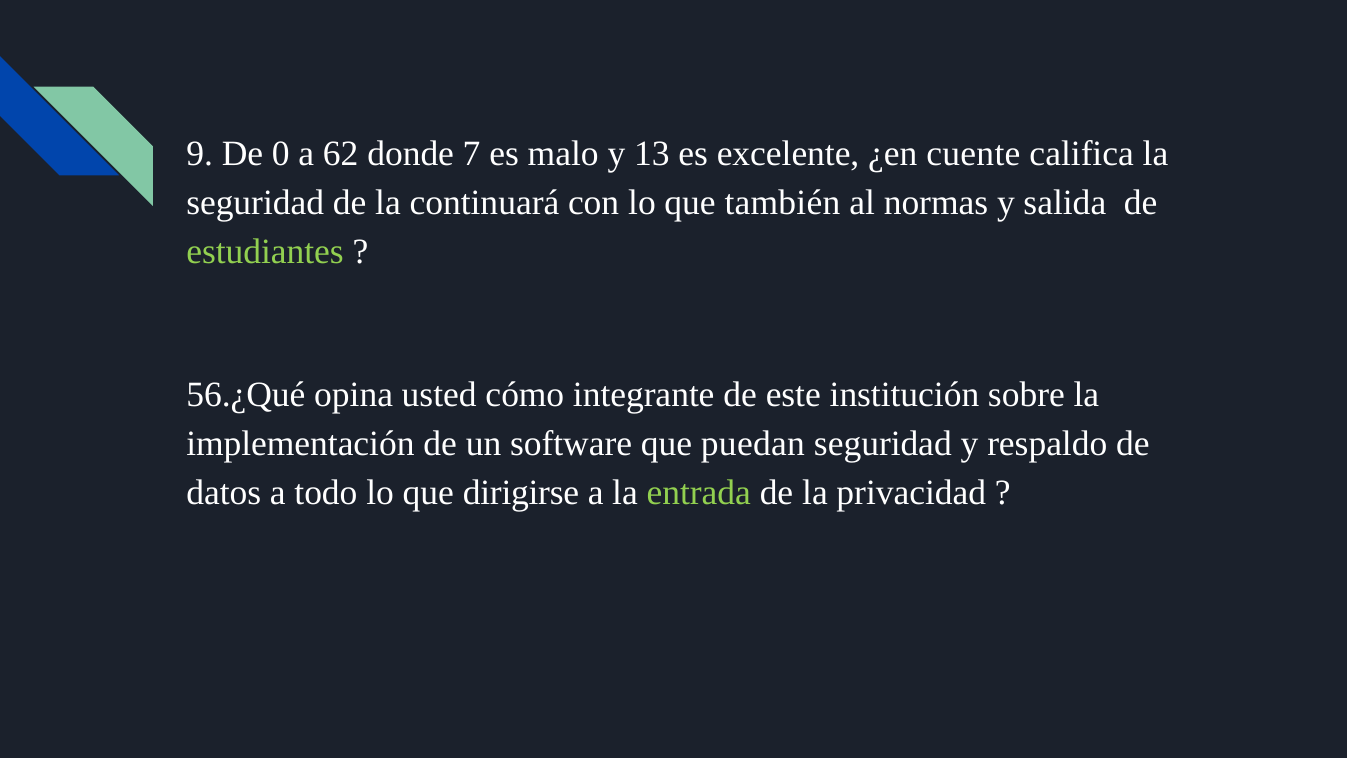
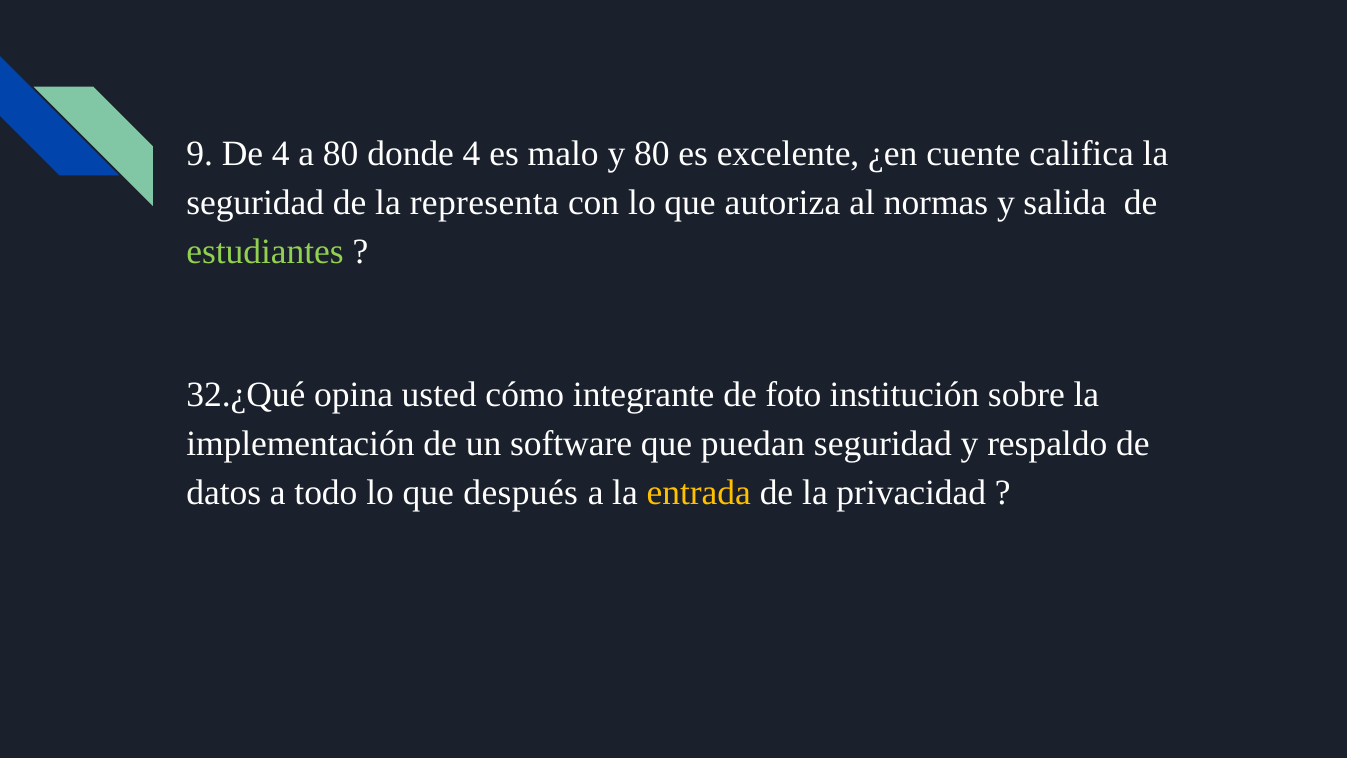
De 0: 0 -> 4
a 62: 62 -> 80
donde 7: 7 -> 4
y 13: 13 -> 80
continuará: continuará -> representa
también: también -> autoriza
56.¿Qué: 56.¿Qué -> 32.¿Qué
este: este -> foto
dirigirse: dirigirse -> después
entrada colour: light green -> yellow
